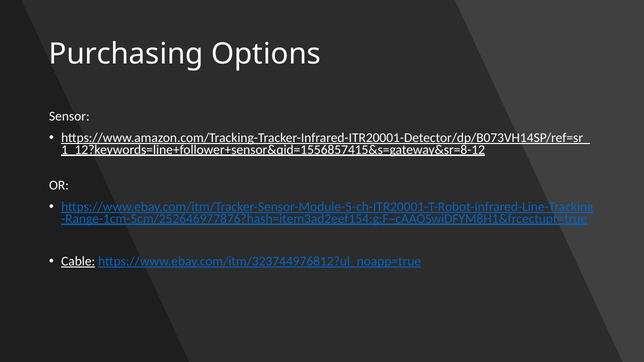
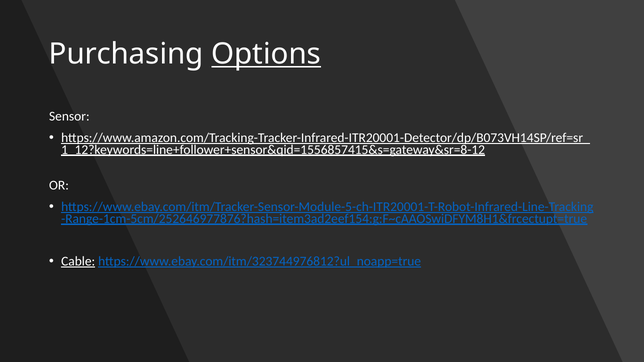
Options underline: none -> present
